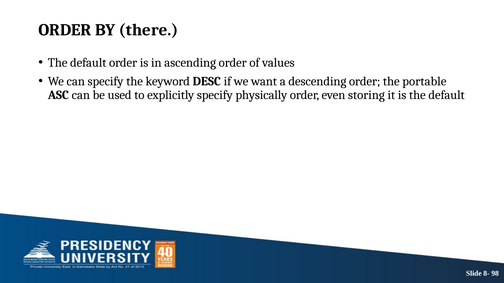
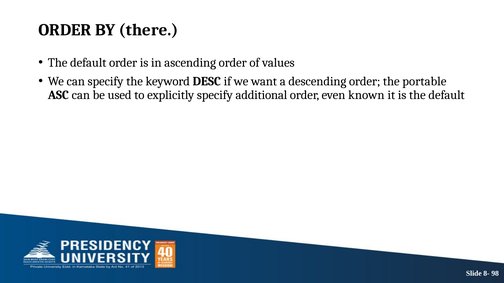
physically: physically -> additional
storing: storing -> known
